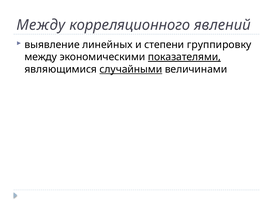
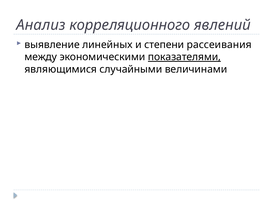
Между at (41, 25): Между -> Анализ
группировку: группировку -> рассеивания
случайными underline: present -> none
